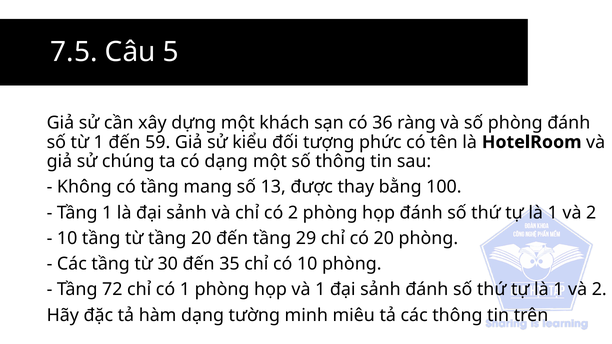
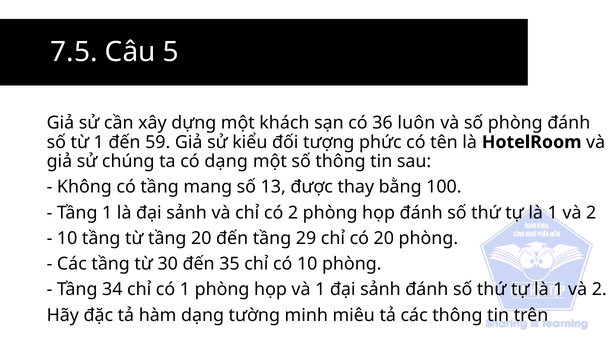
ràng: ràng -> luôn
72: 72 -> 34
